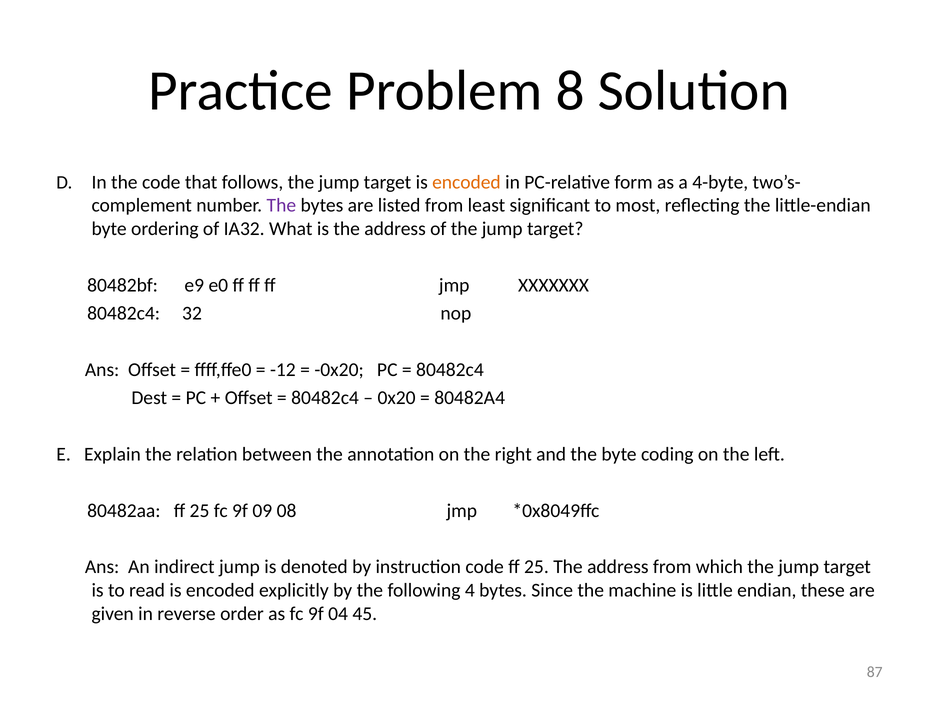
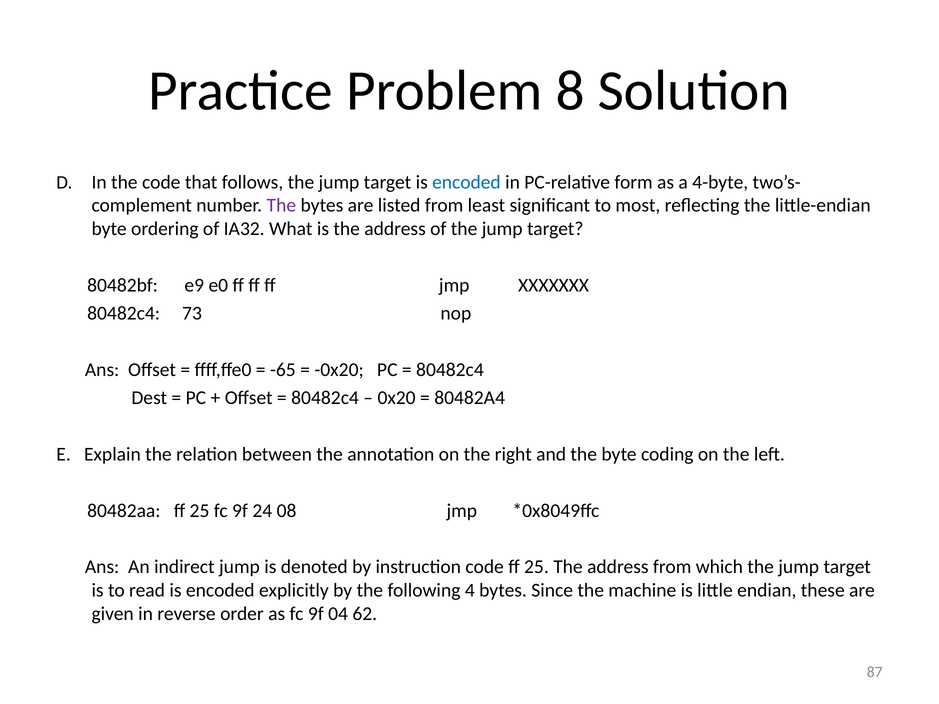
encoded at (466, 182) colour: orange -> blue
32: 32 -> 73
-12: -12 -> -65
09: 09 -> 24
45: 45 -> 62
